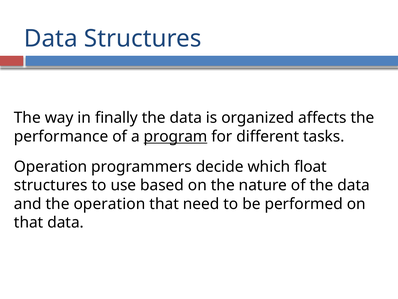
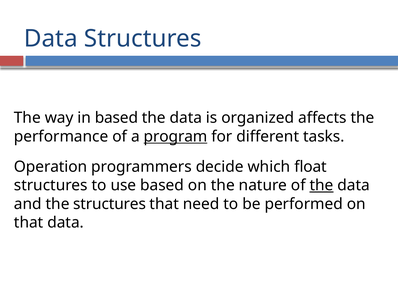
in finally: finally -> based
the at (322, 185) underline: none -> present
the operation: operation -> structures
